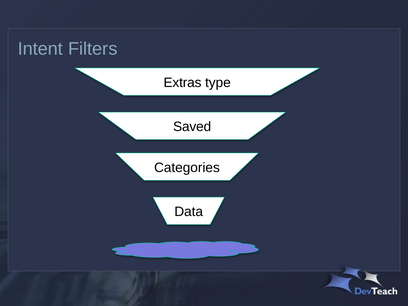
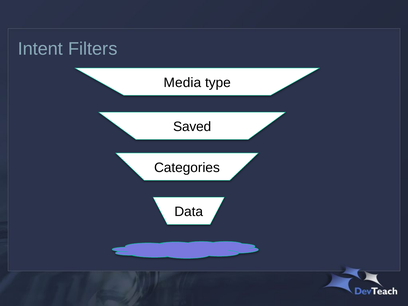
Extras: Extras -> Media
